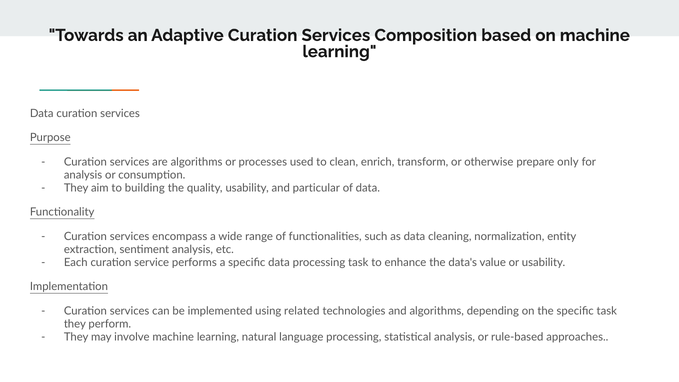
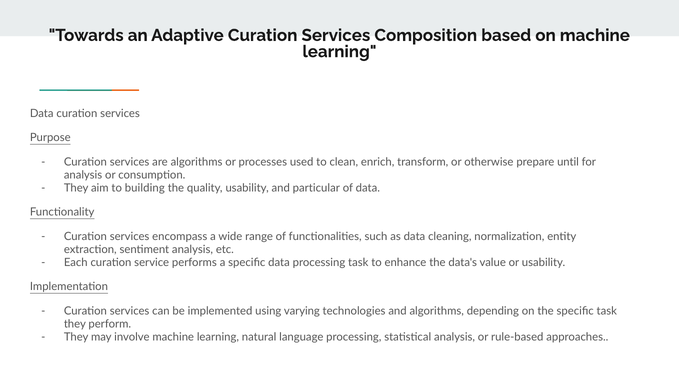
only: only -> until
related: related -> varying
